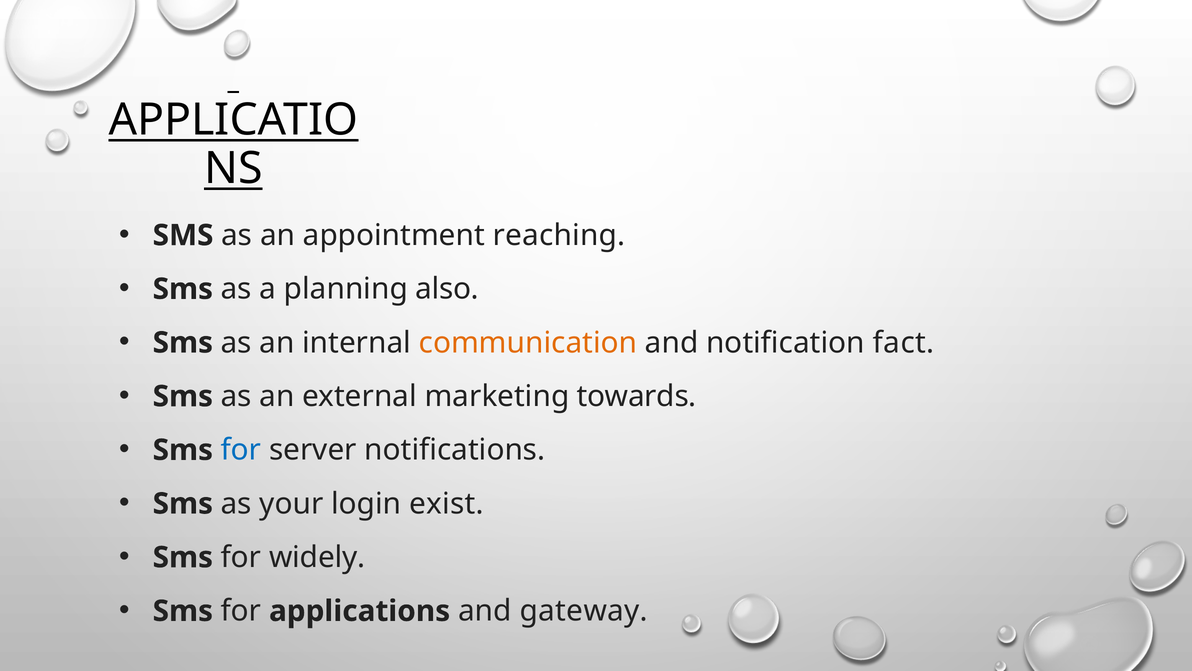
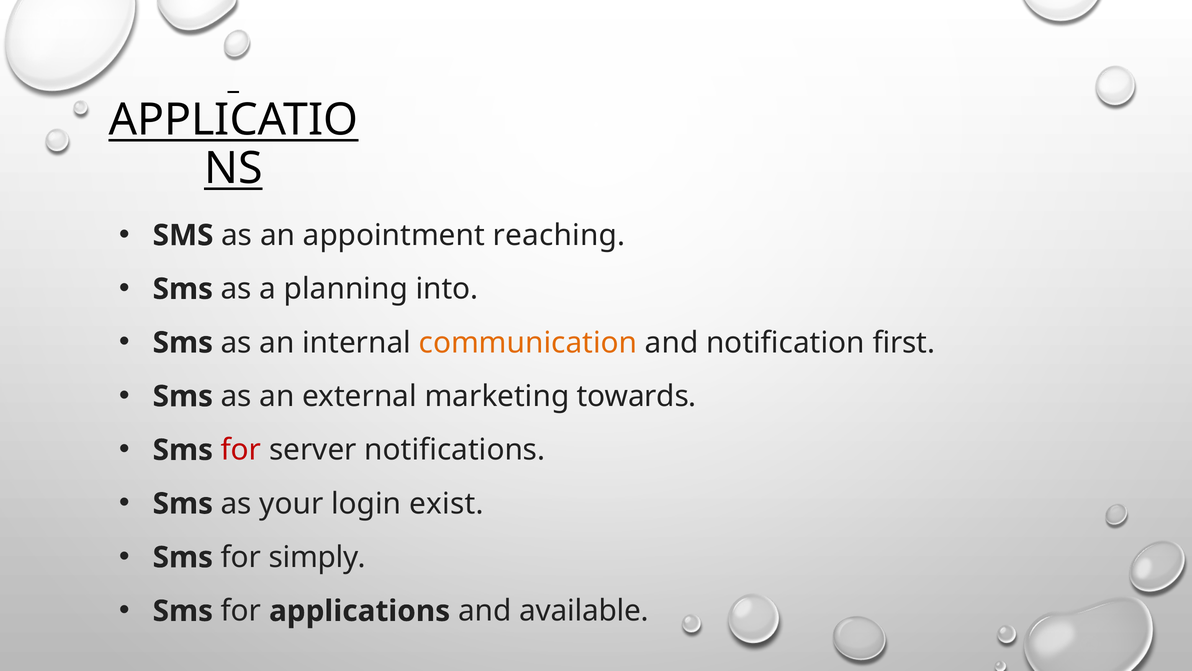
also: also -> into
fact: fact -> first
for at (241, 450) colour: blue -> red
widely: widely -> simply
gateway: gateway -> available
